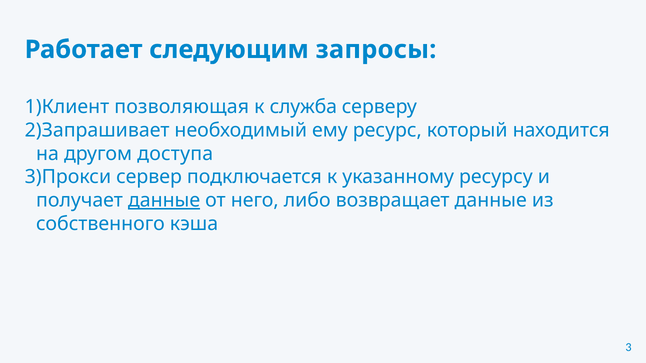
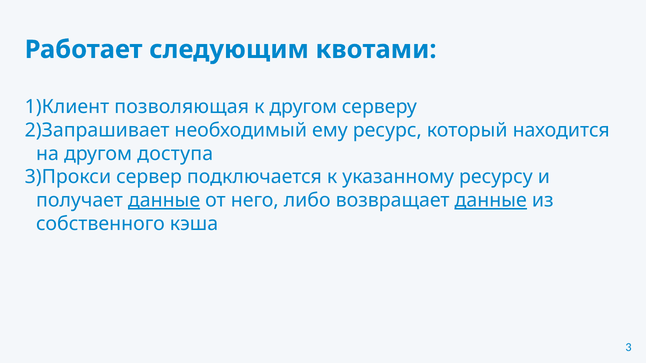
запросы: запросы -> квотами
к служба: служба -> другом
данные at (491, 201) underline: none -> present
